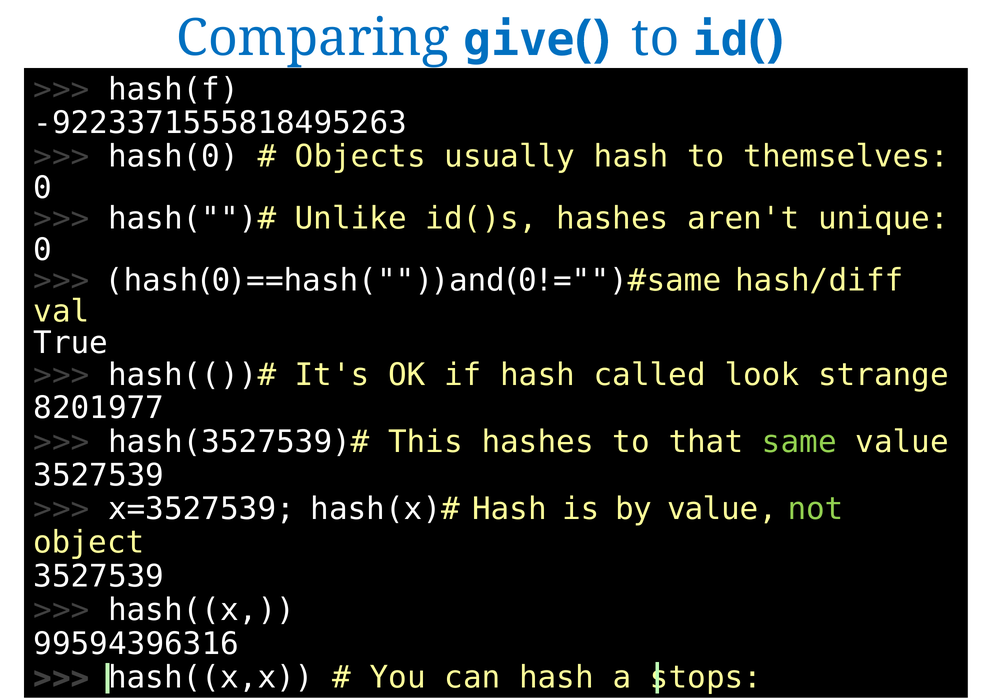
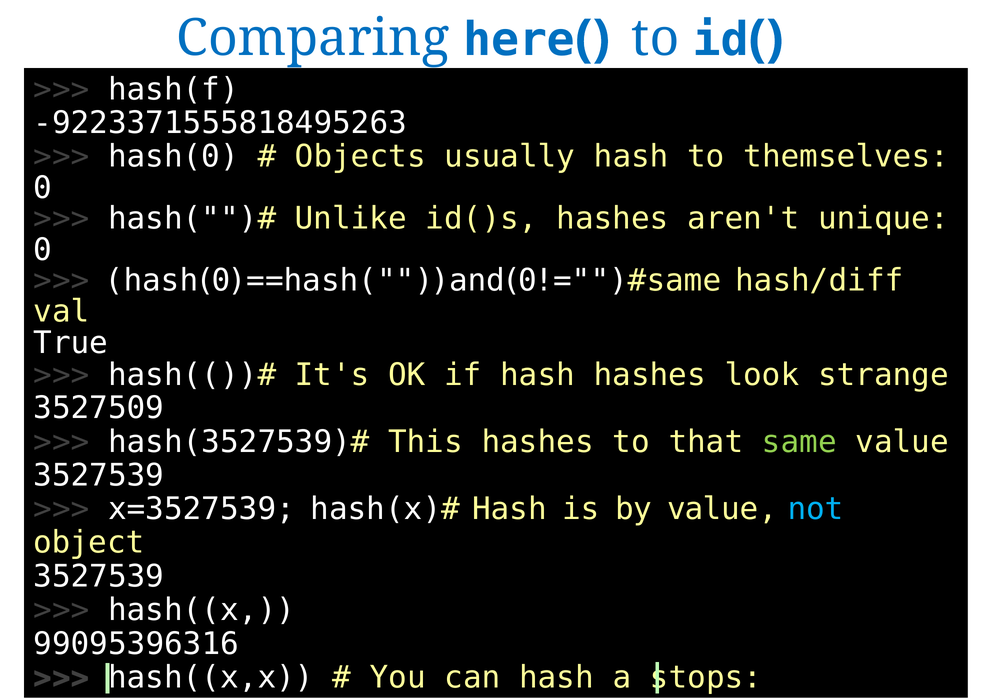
give: give -> here
hash called: called -> hashes
8201977: 8201977 -> 3527509
not at (816, 510) colour: light green -> light blue
99594396316: 99594396316 -> 99095396316
